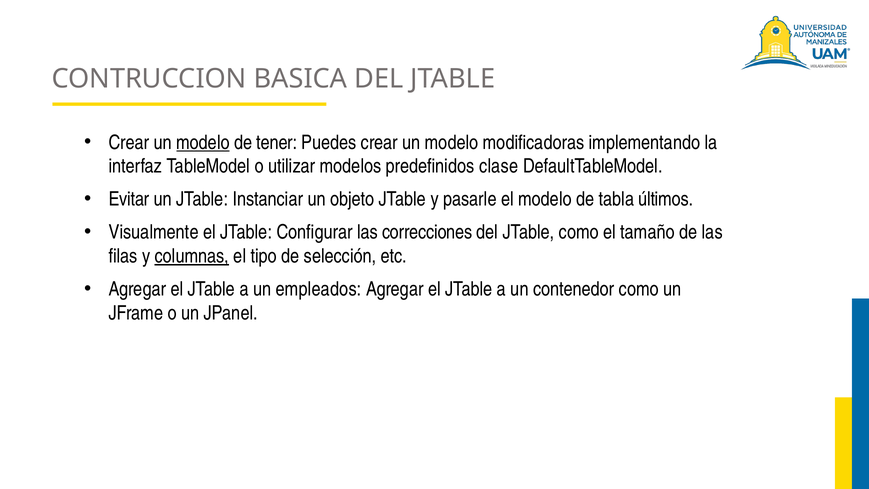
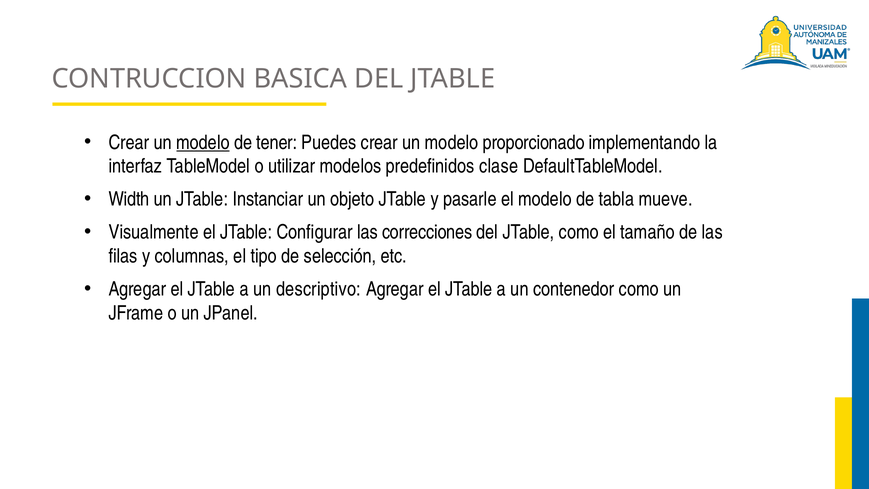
modificadoras: modificadoras -> proporcionado
Evitar: Evitar -> Width
últimos: últimos -> mueve
columnas underline: present -> none
empleados: empleados -> descriptivo
